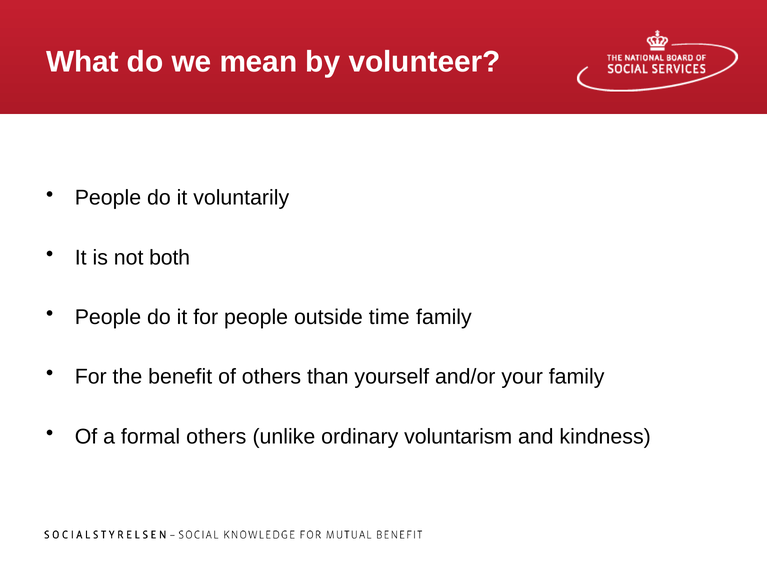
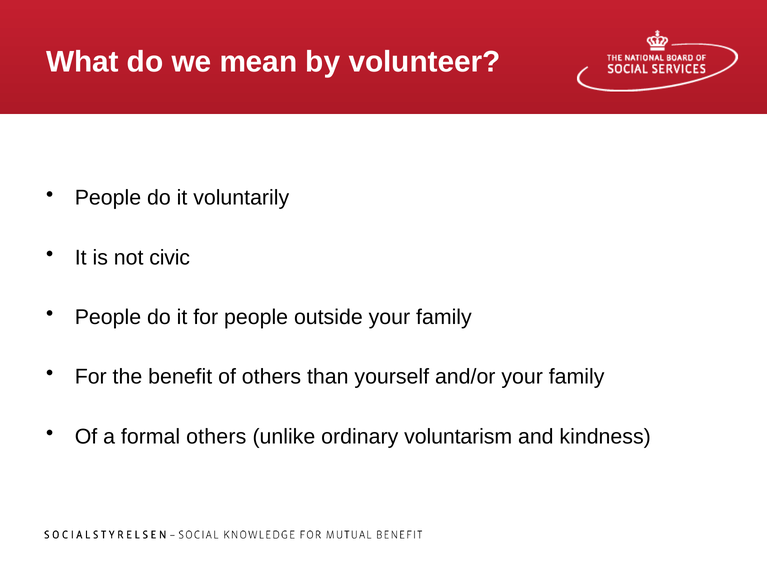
both: both -> civic
outside time: time -> your
